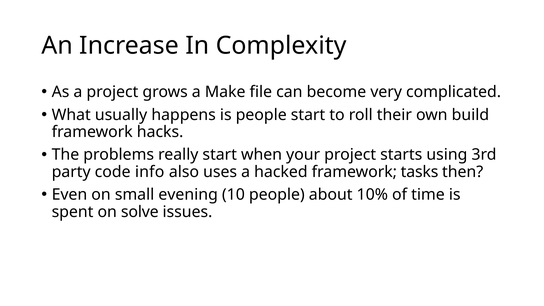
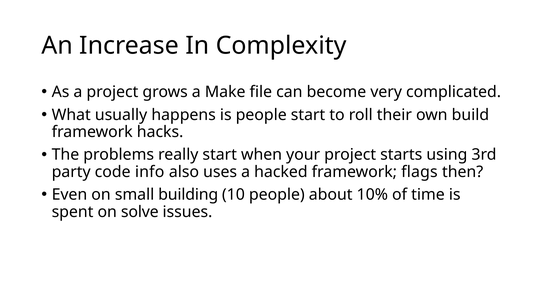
tasks: tasks -> flags
evening: evening -> building
